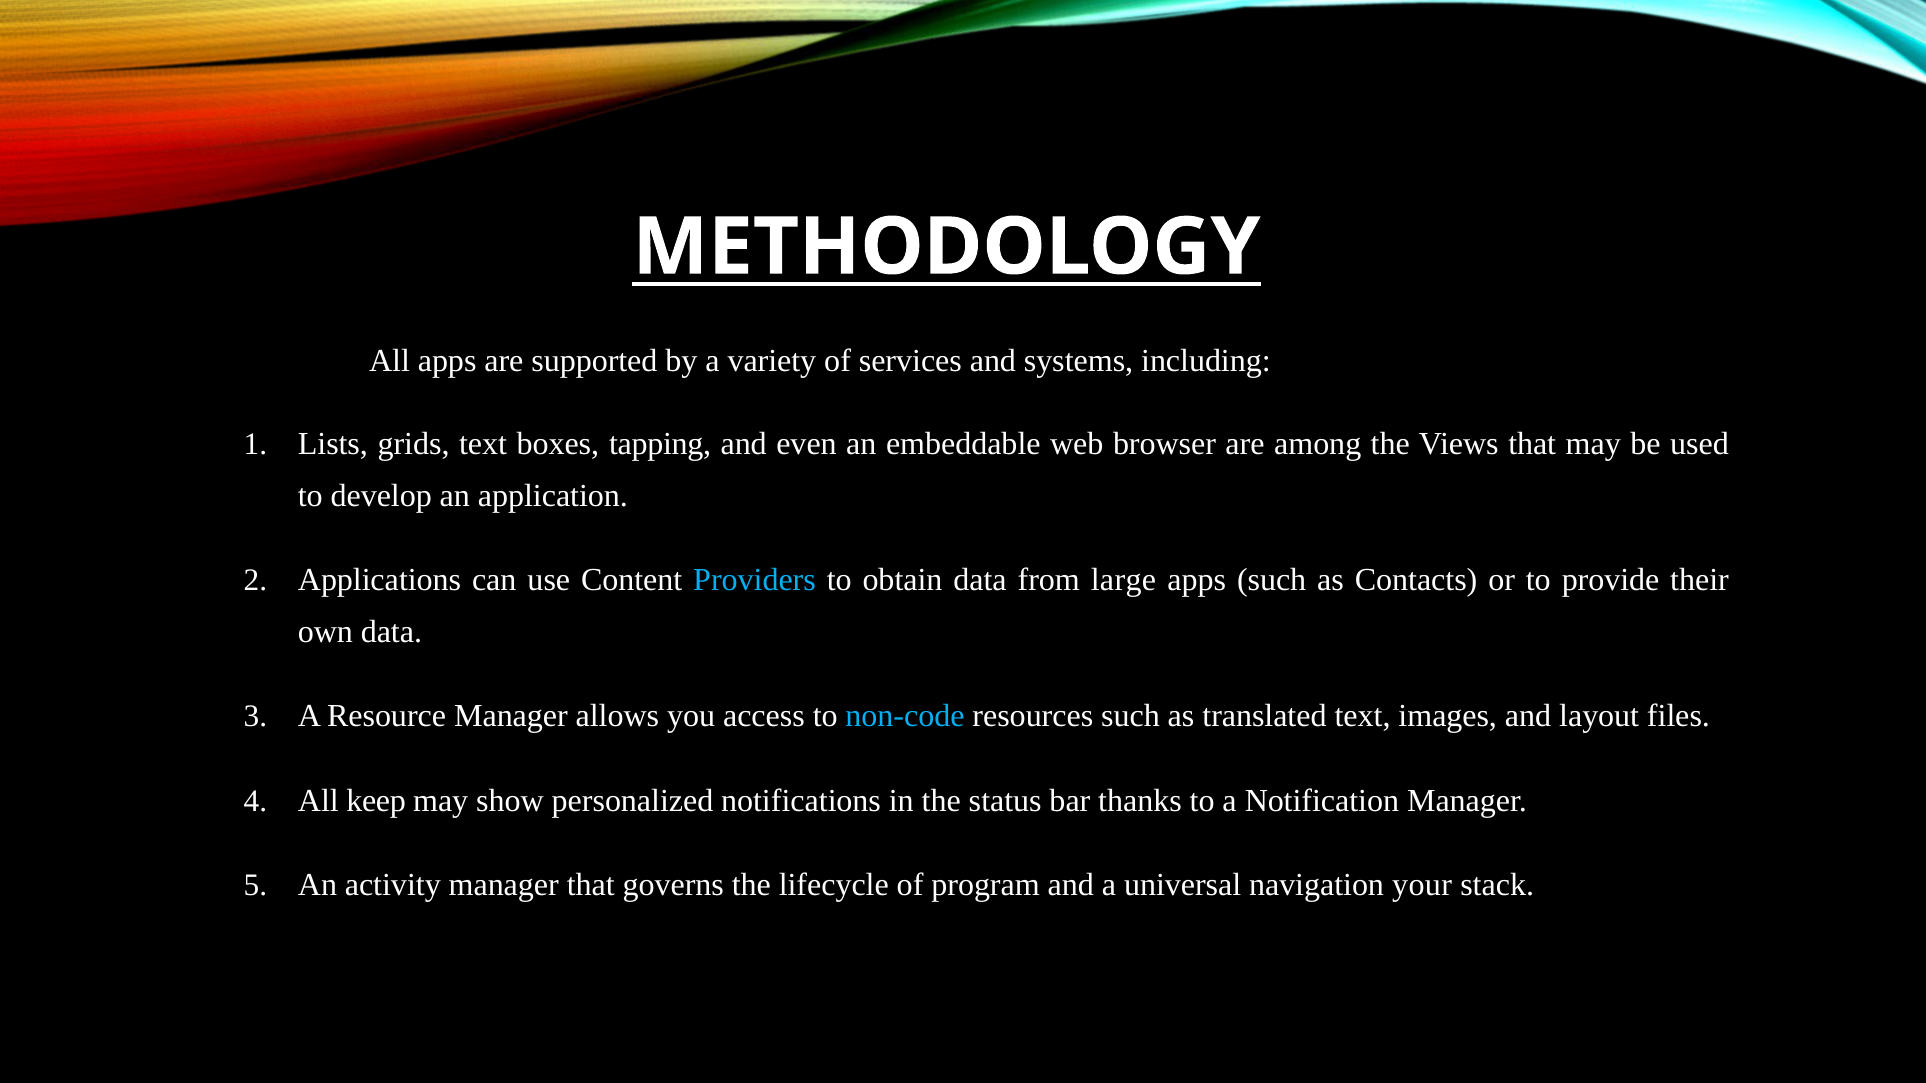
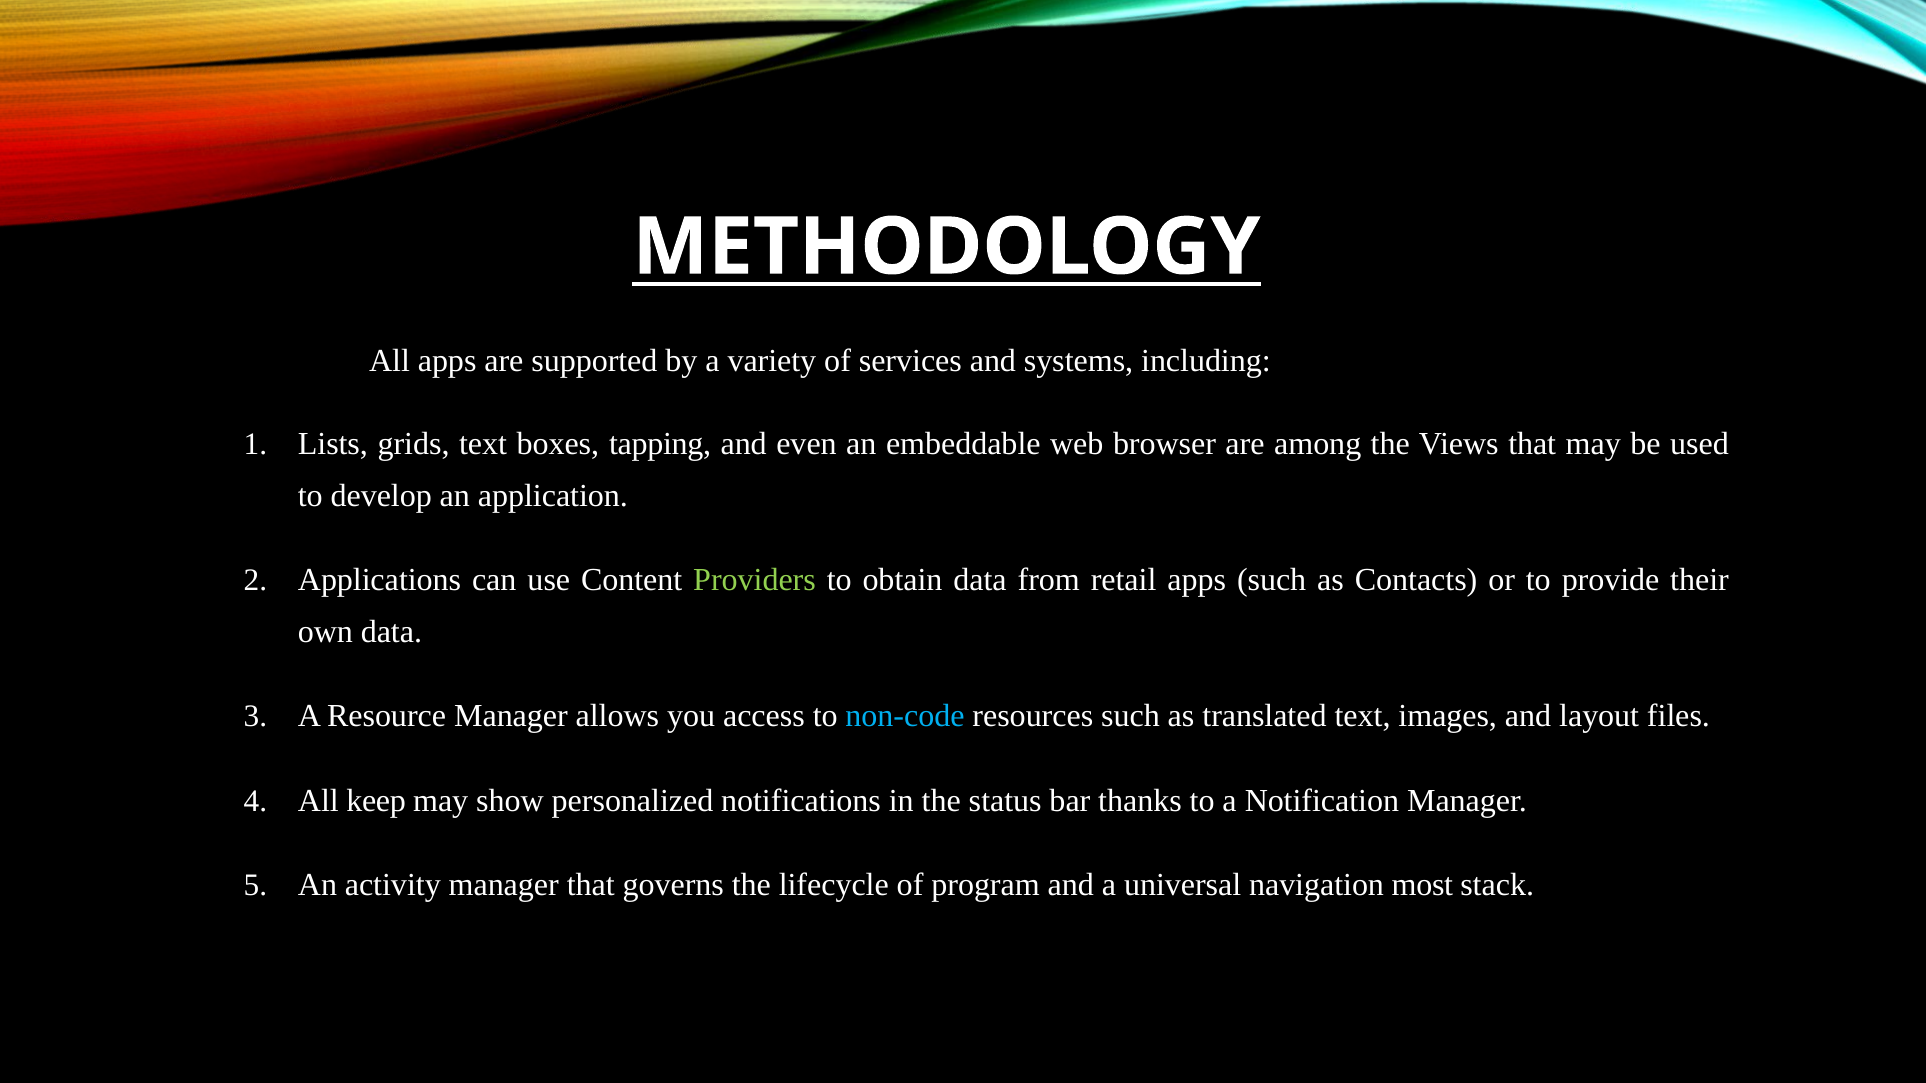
Providers colour: light blue -> light green
large: large -> retail
your: your -> most
